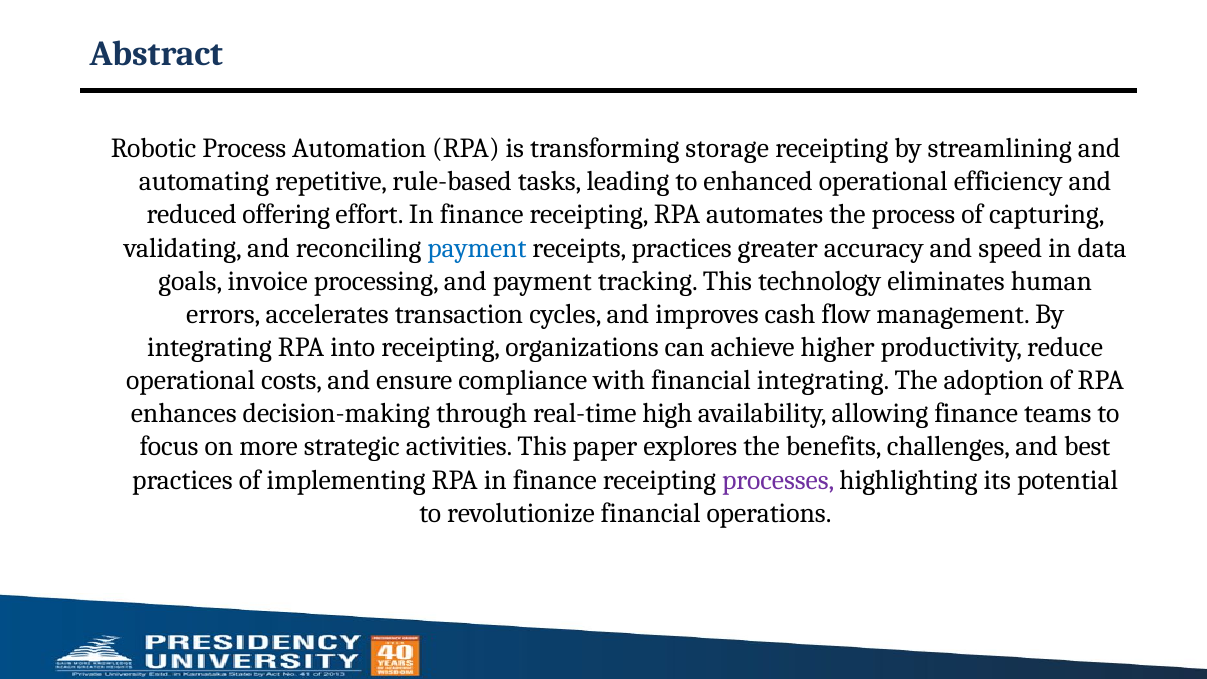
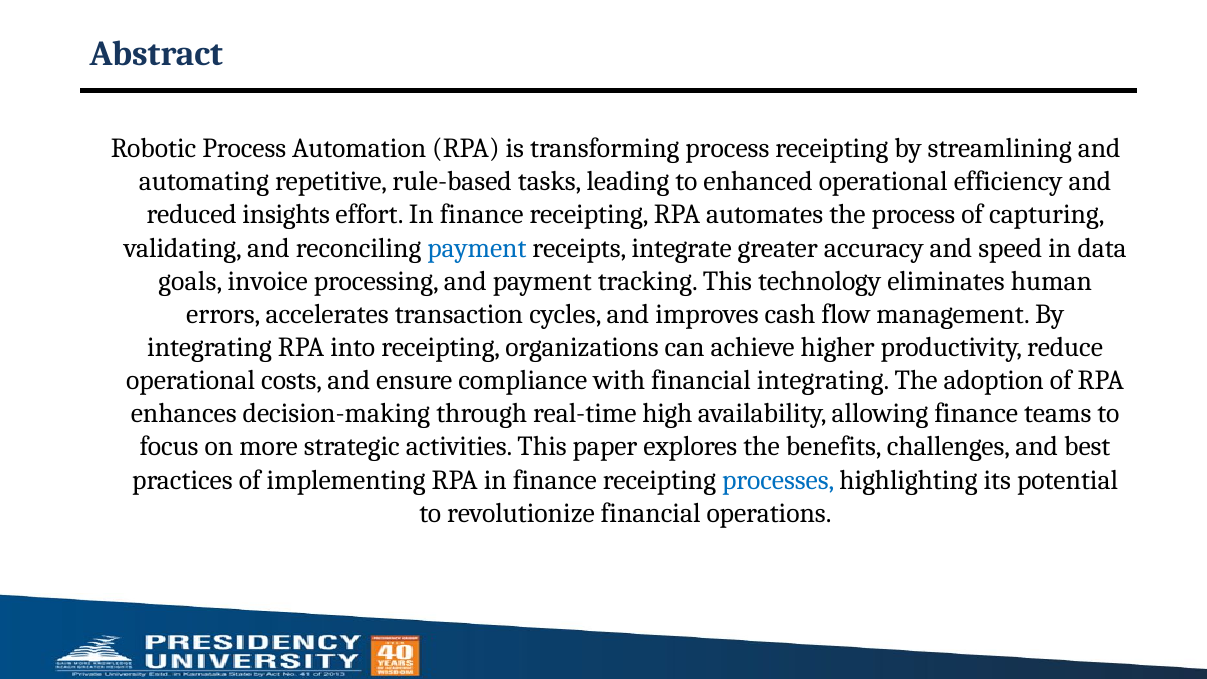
transforming storage: storage -> process
offering: offering -> insights
receipts practices: practices -> integrate
processes colour: purple -> blue
